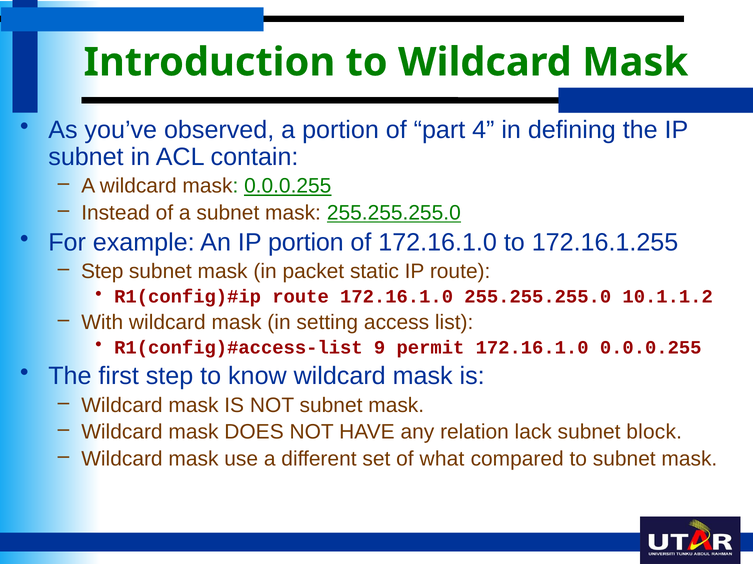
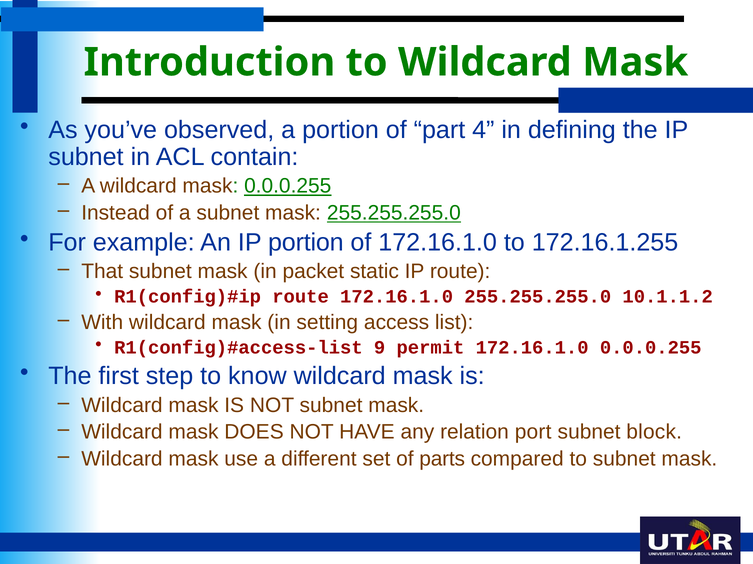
Step at (102, 272): Step -> That
lack: lack -> port
what: what -> parts
